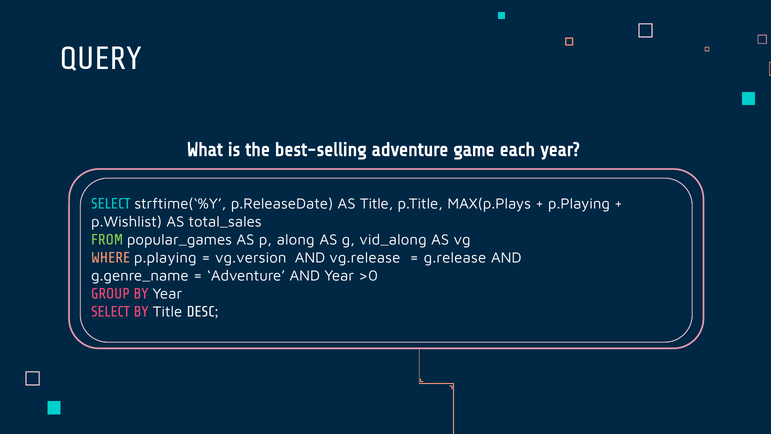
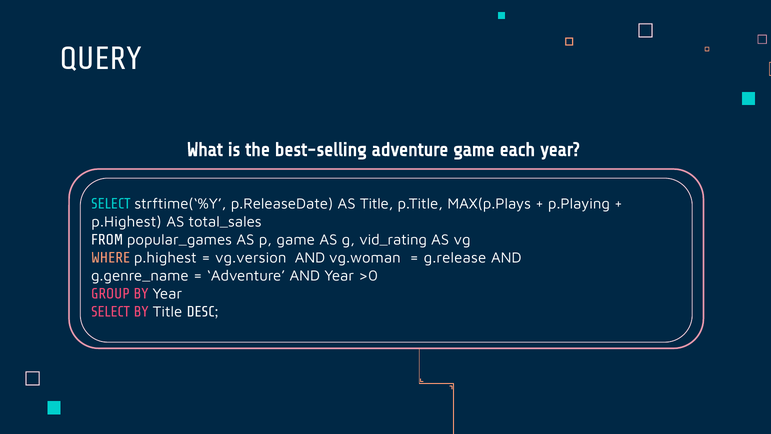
p.Wishlist at (127, 222): p.Wishlist -> p.Highest
FROM colour: light green -> white
p along: along -> game
vid_along: vid_along -> vid_rating
WHERE p.playing: p.playing -> p.highest
vg.release: vg.release -> vg.woman
